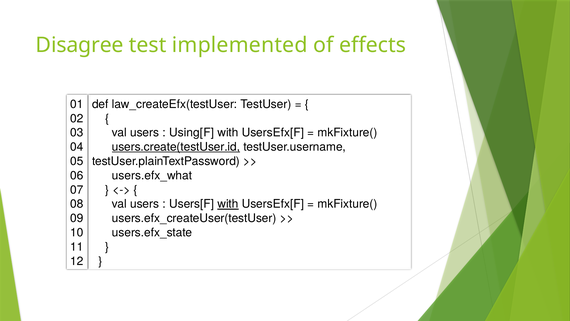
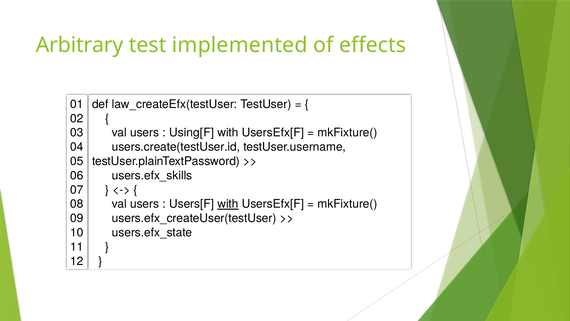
Disagree: Disagree -> Arbitrary
users.create(testUser.id underline: present -> none
users.efx_what: users.efx_what -> users.efx_skills
